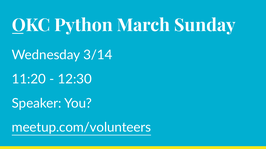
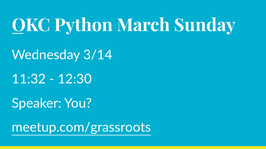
11:20: 11:20 -> 11:32
meetup.com/volunteers: meetup.com/volunteers -> meetup.com/grassroots
